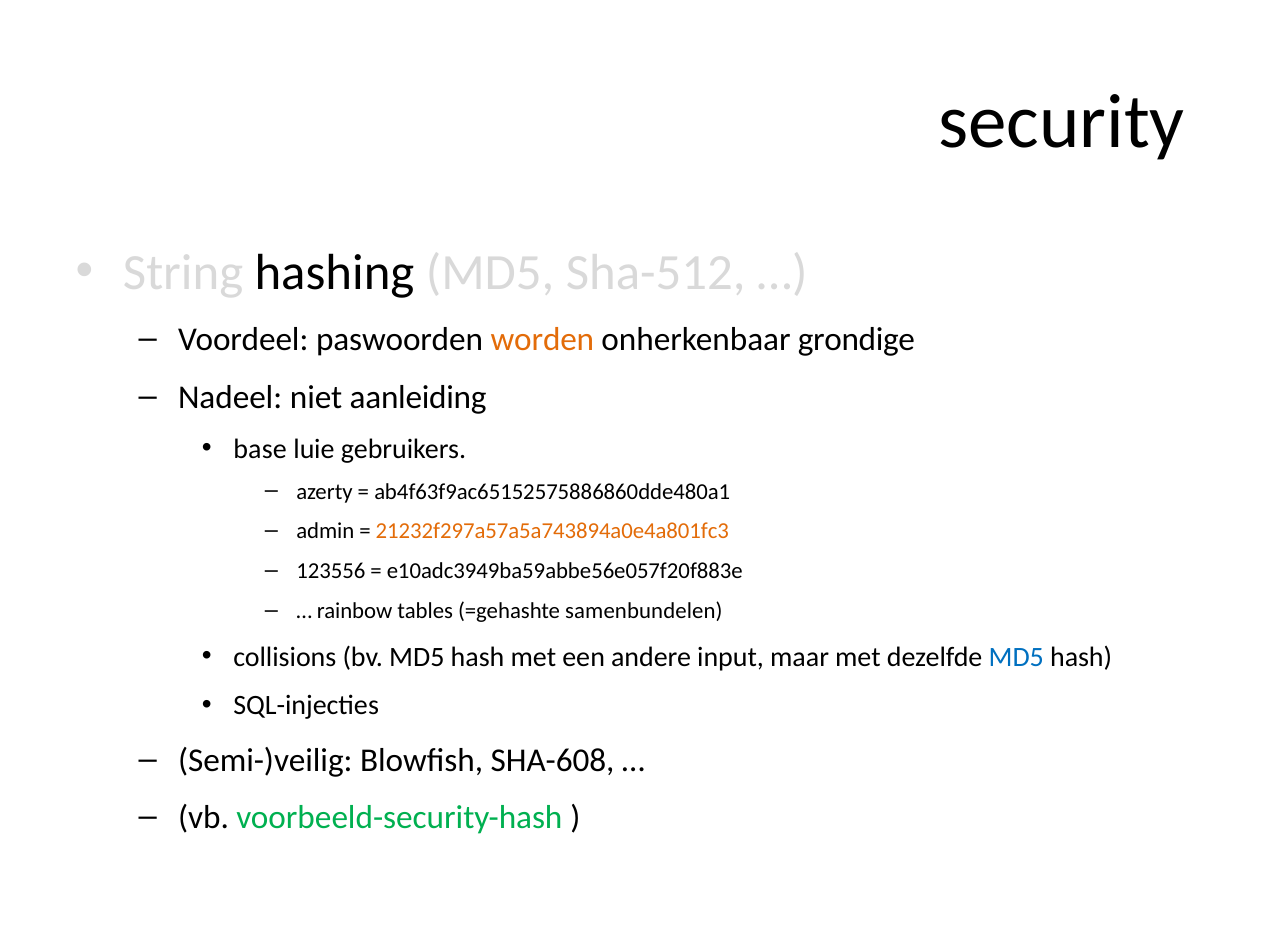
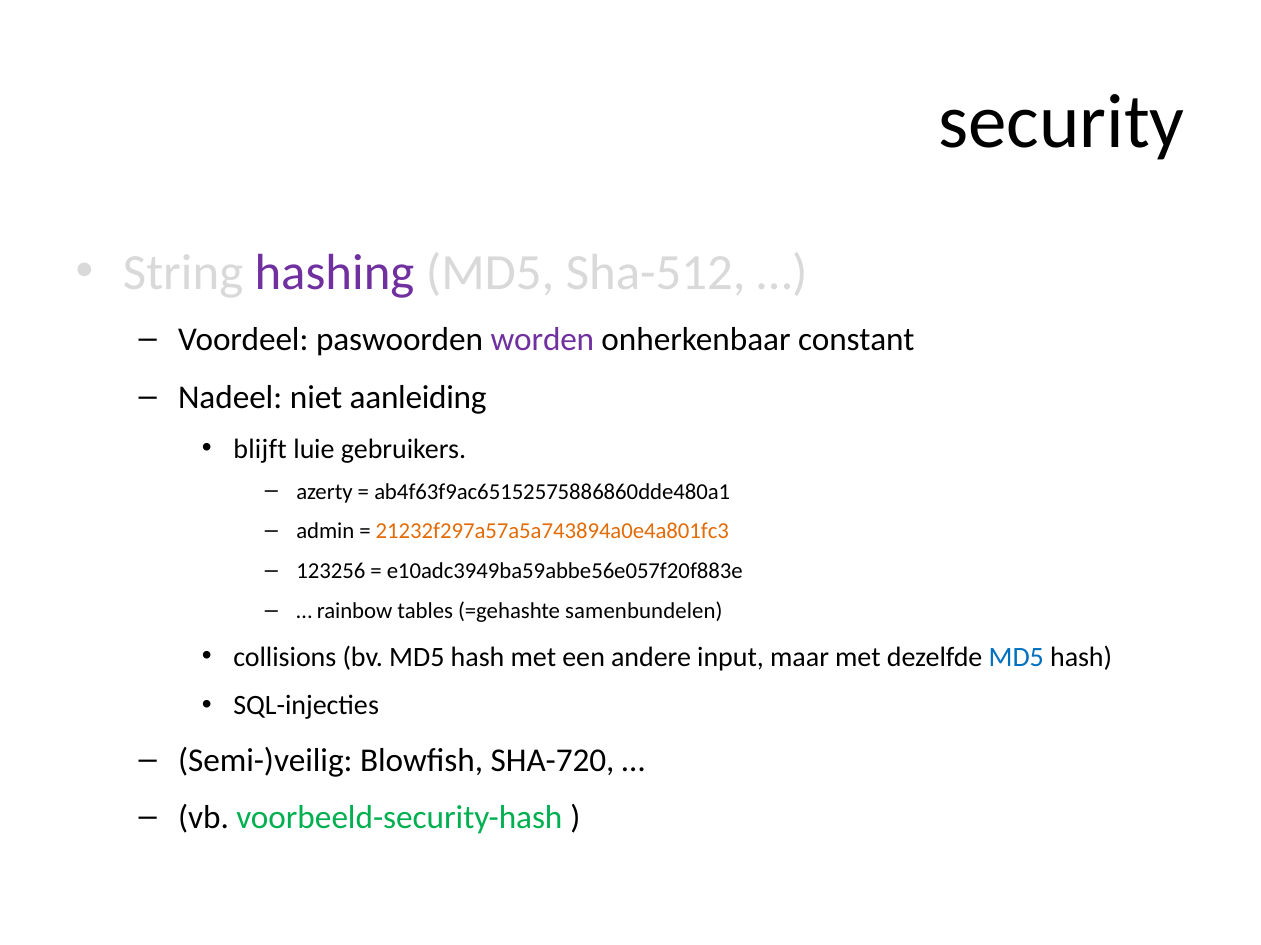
hashing colour: black -> purple
worden colour: orange -> purple
grondige: grondige -> constant
base: base -> blijft
123556: 123556 -> 123256
SHA-608: SHA-608 -> SHA-720
